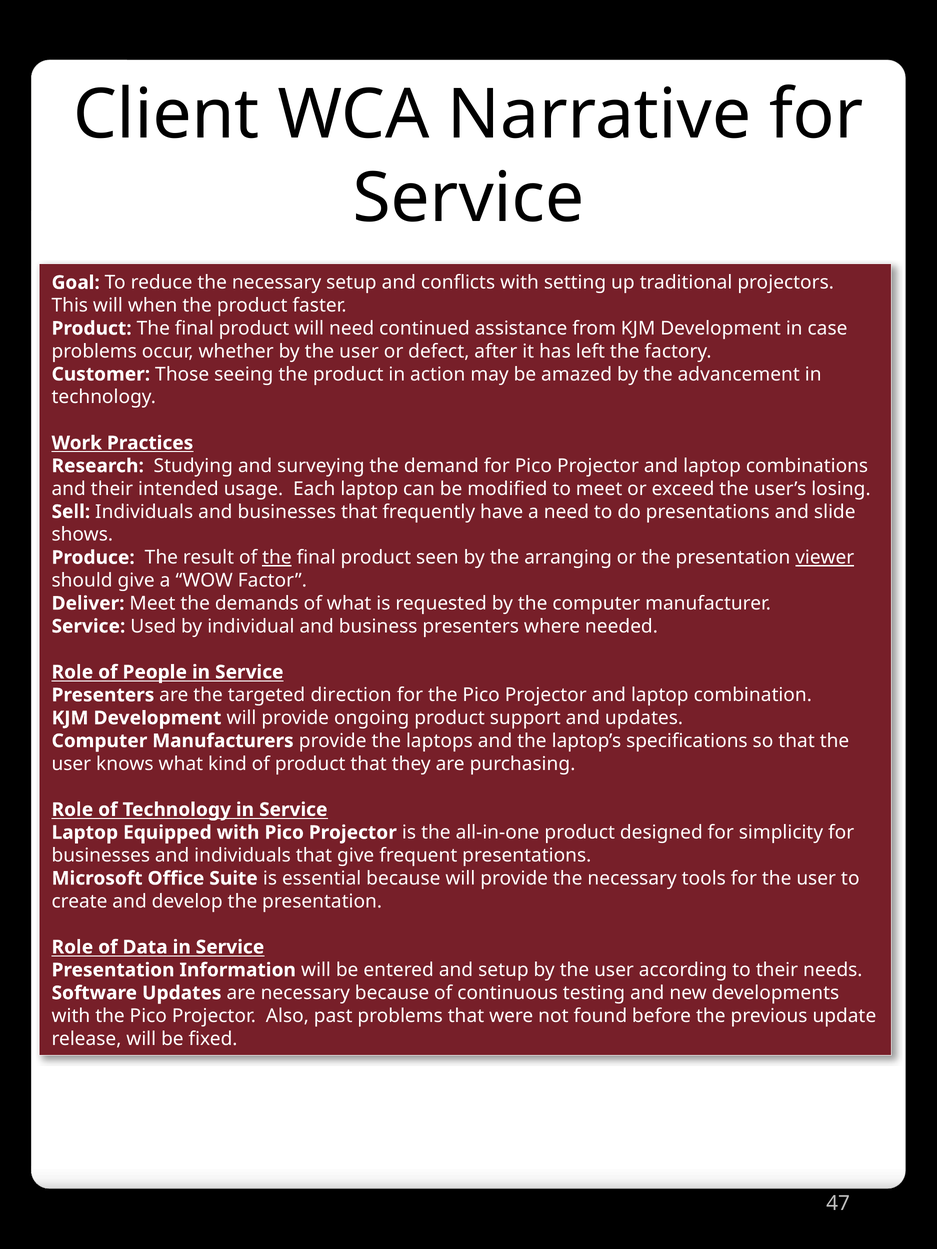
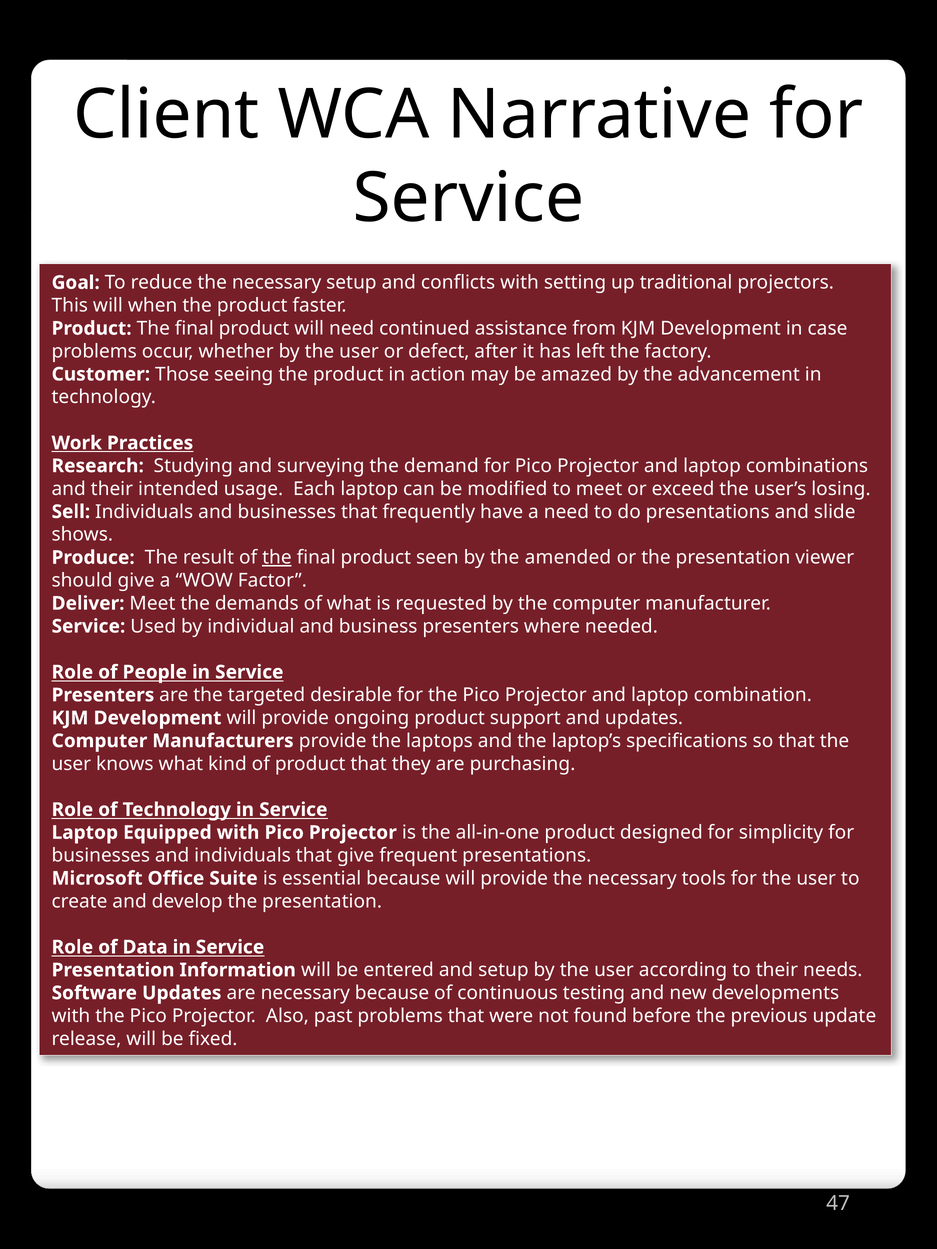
arranging: arranging -> amended
viewer underline: present -> none
direction: direction -> desirable
